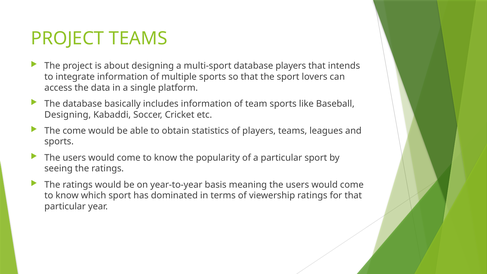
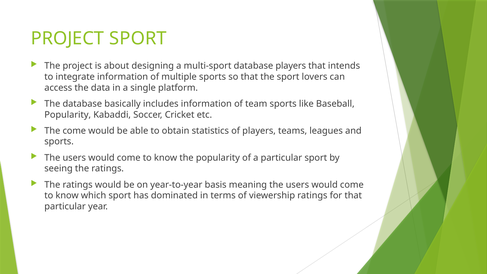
PROJECT TEAMS: TEAMS -> SPORT
Designing at (68, 115): Designing -> Popularity
